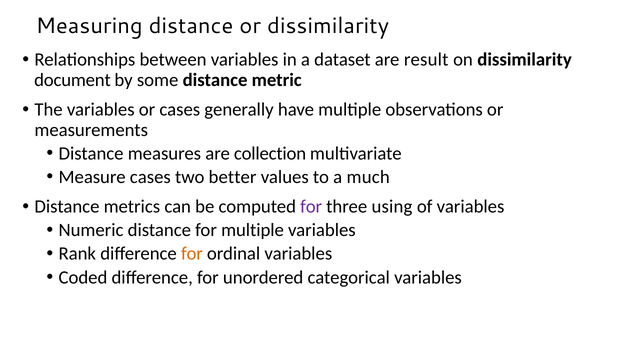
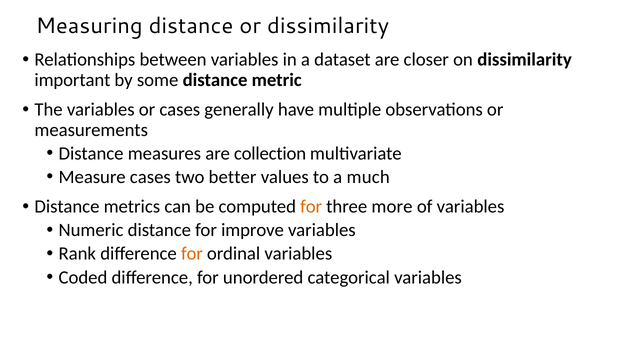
result: result -> closer
document: document -> important
for at (311, 206) colour: purple -> orange
using: using -> more
for multiple: multiple -> improve
